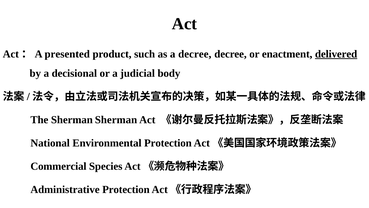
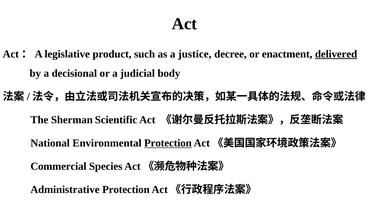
presented: presented -> legislative
a decree: decree -> justice
Sherman Sherman: Sherman -> Scientific
Protection at (168, 143) underline: none -> present
